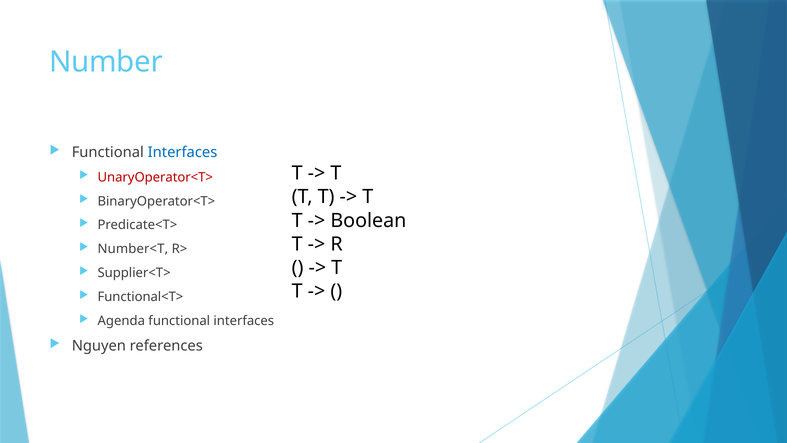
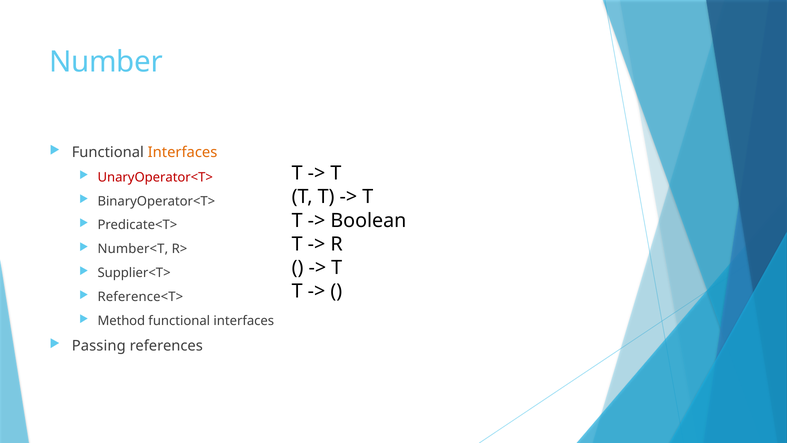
Interfaces at (183, 152) colour: blue -> orange
Functional<T>: Functional<T> -> Reference<T>
Agenda: Agenda -> Method
Nguyen: Nguyen -> Passing
